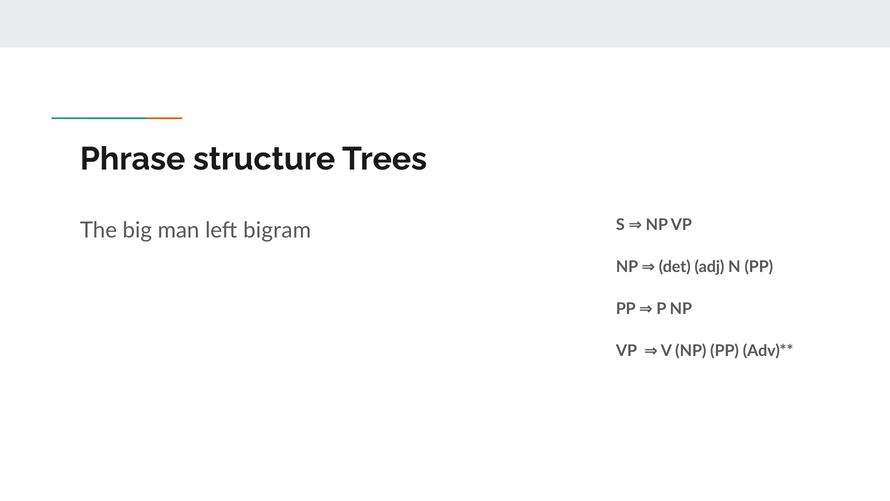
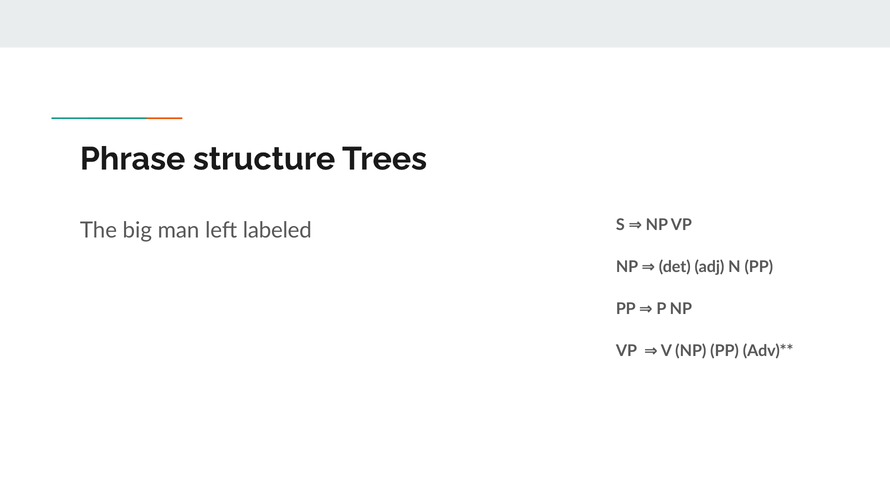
bigram: bigram -> labeled
